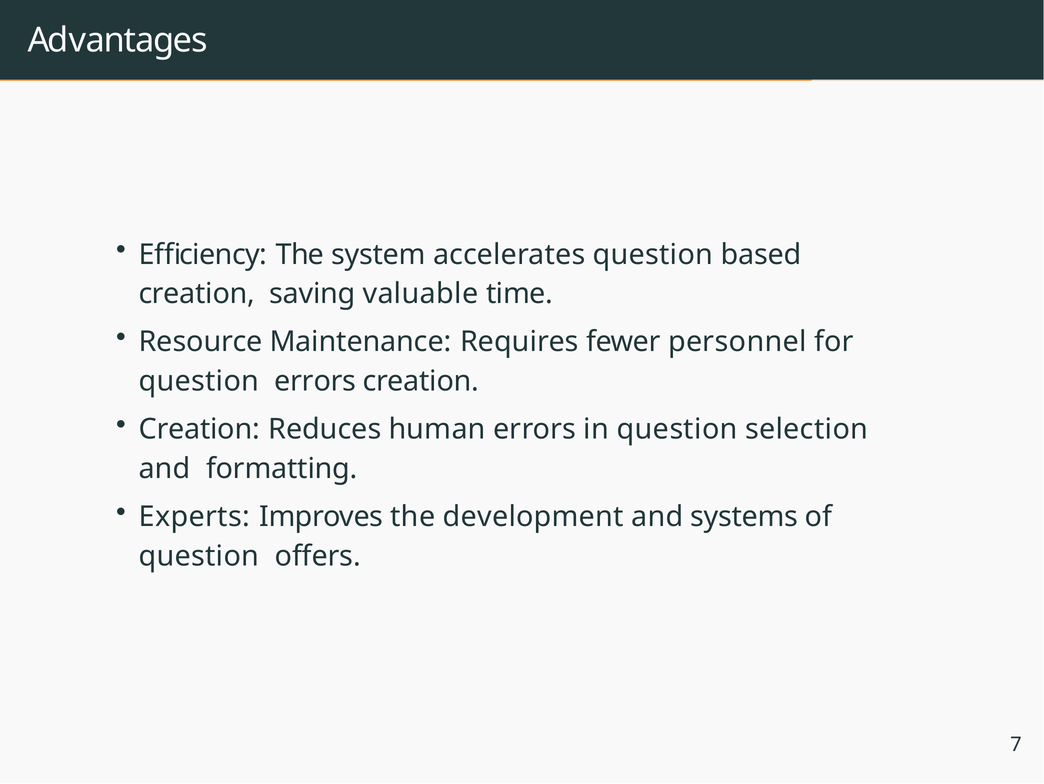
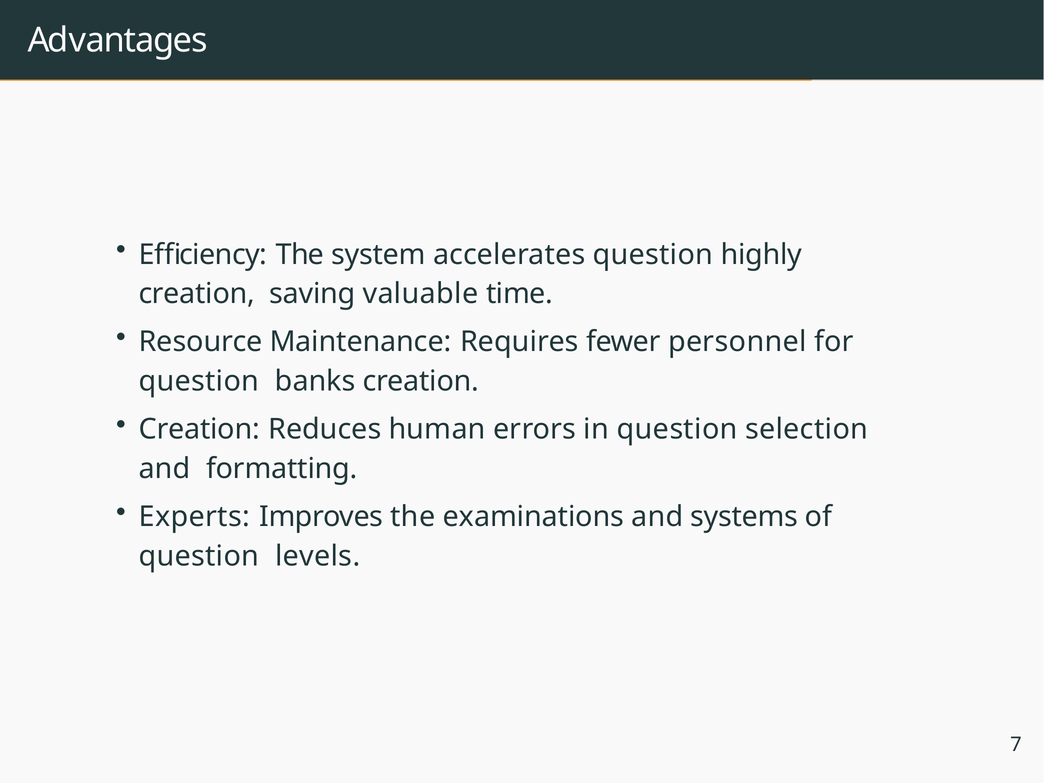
based: based -> highly
question errors: errors -> banks
development: development -> examinations
offers: offers -> levels
